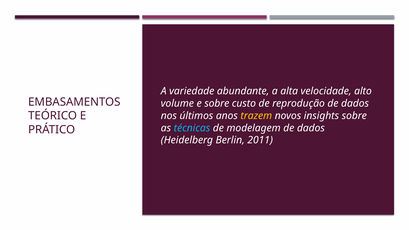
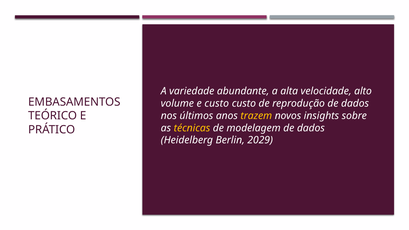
e sobre: sobre -> custo
técnicas colour: light blue -> yellow
2011: 2011 -> 2029
